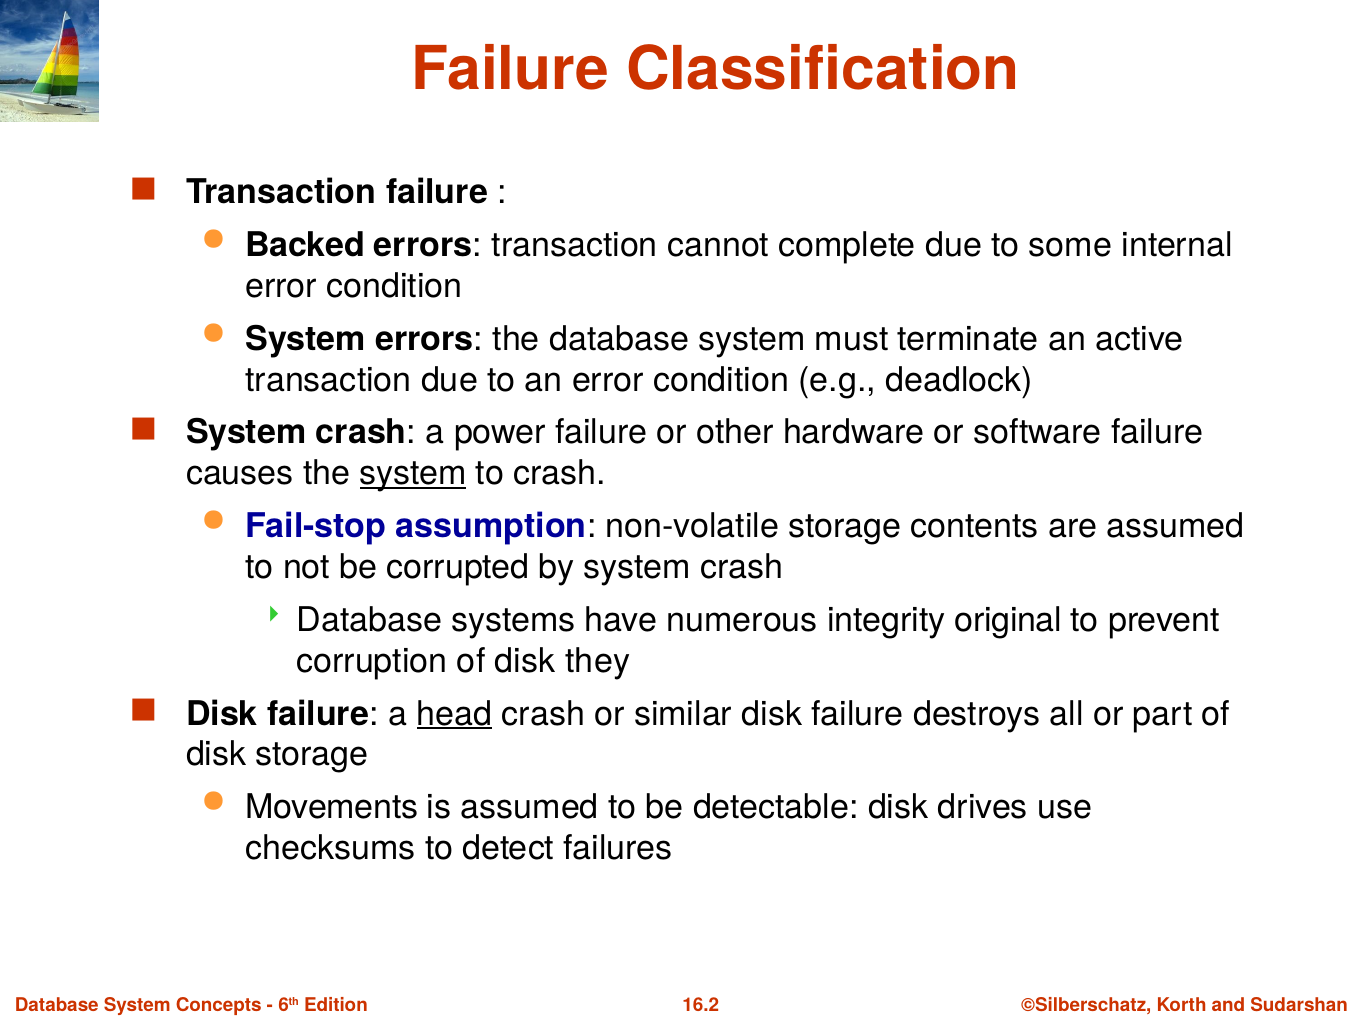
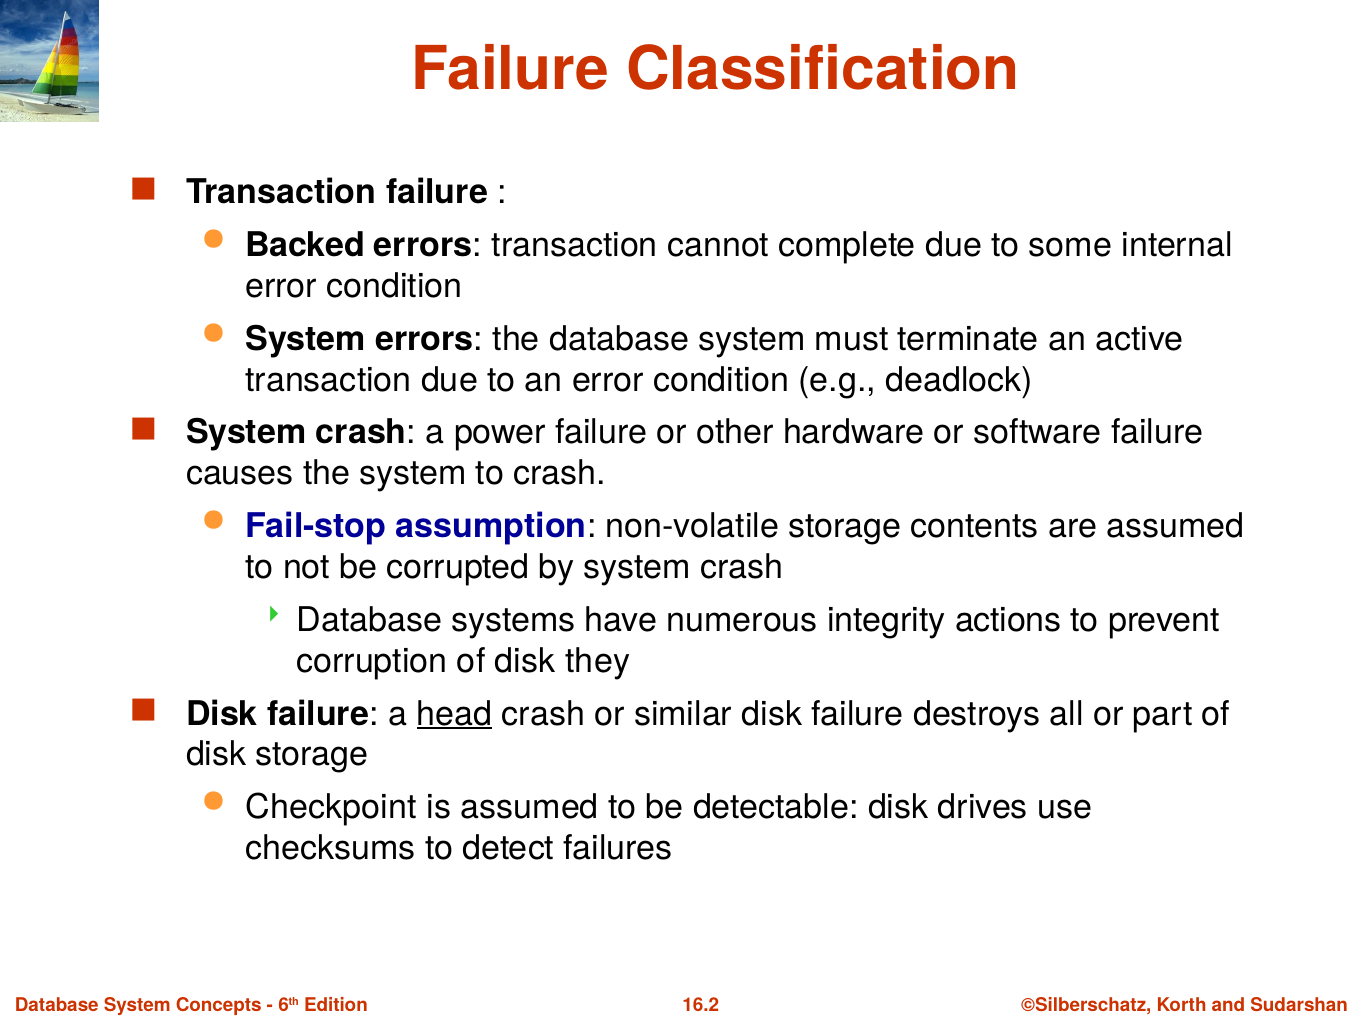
system at (413, 473) underline: present -> none
original: original -> actions
Movements: Movements -> Checkpoint
